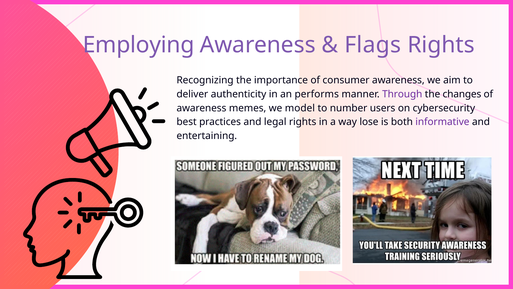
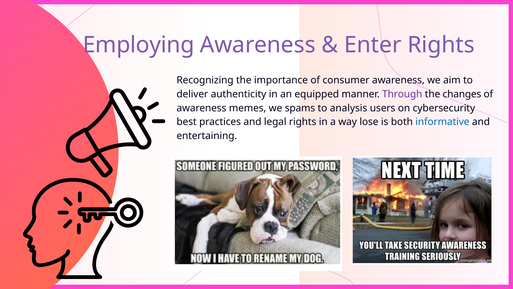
Flags: Flags -> Enter
performs: performs -> equipped
model: model -> spams
number: number -> analysis
informative colour: purple -> blue
